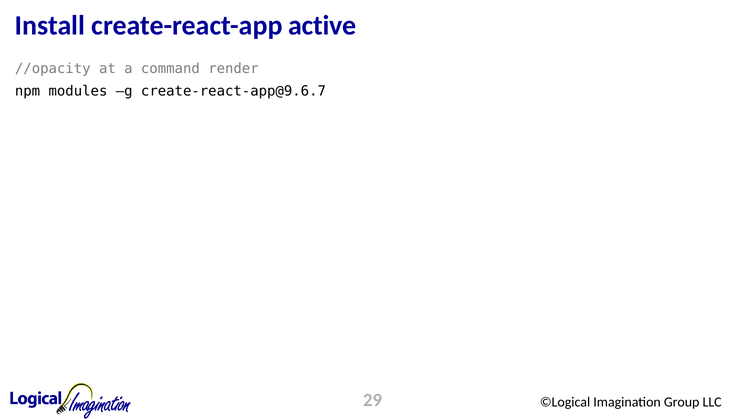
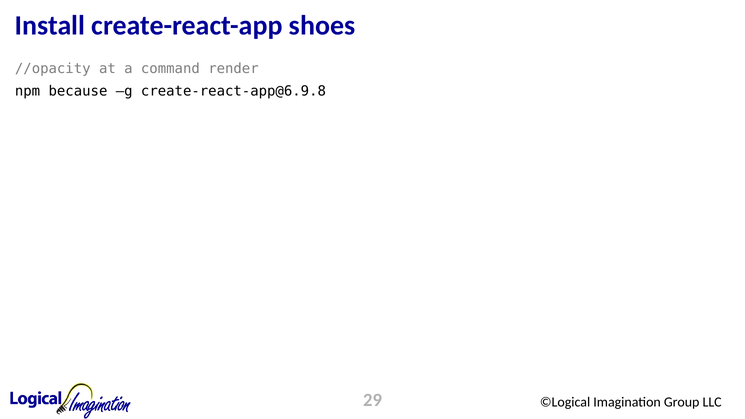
active: active -> shoes
modules: modules -> because
create-react-app@9.6.7: create-react-app@9.6.7 -> create-react-app@6.9.8
